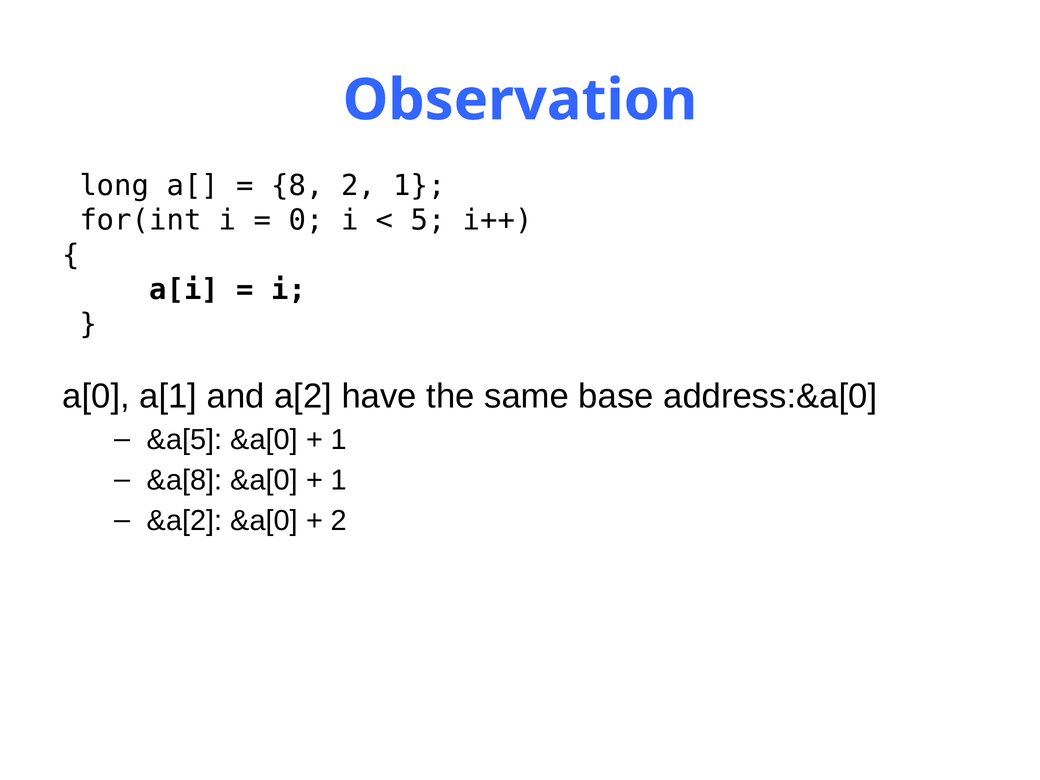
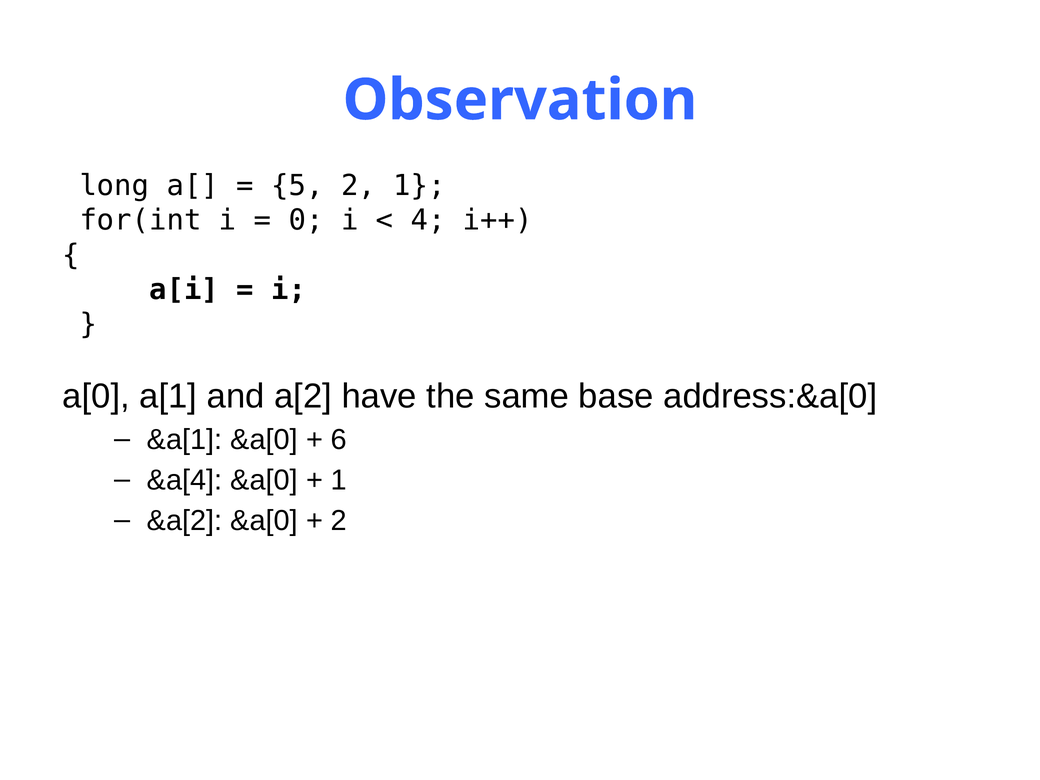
8: 8 -> 5
5: 5 -> 4
&a[5: &a[5 -> &a[1
1 at (339, 440): 1 -> 6
&a[8: &a[8 -> &a[4
